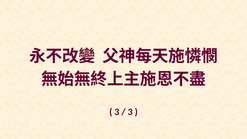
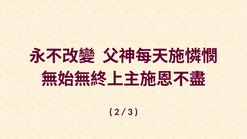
3 at (117, 112): 3 -> 2
